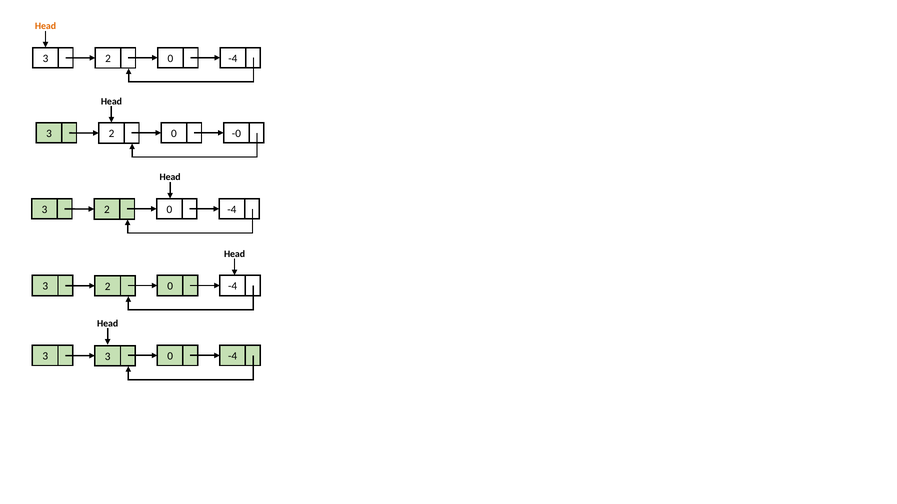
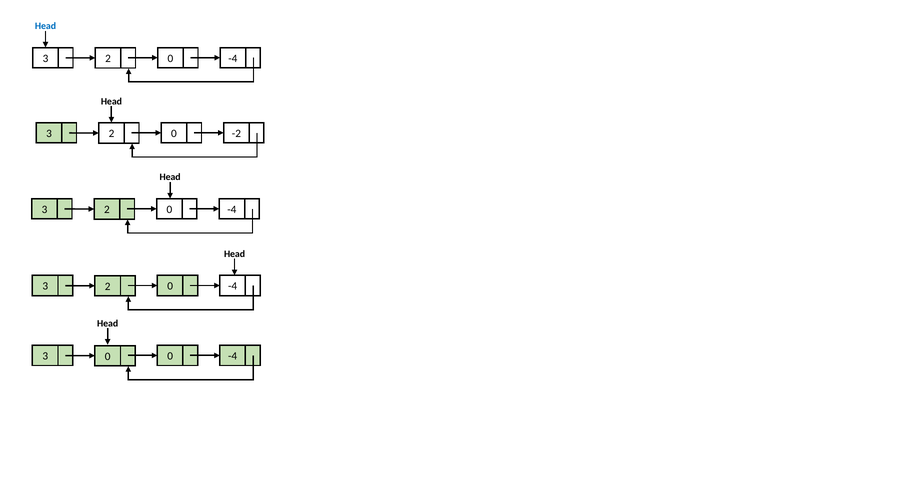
Head at (45, 26) colour: orange -> blue
-0: -0 -> -2
3 3: 3 -> 0
